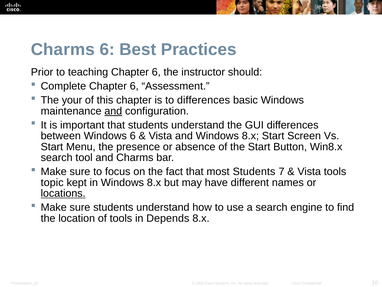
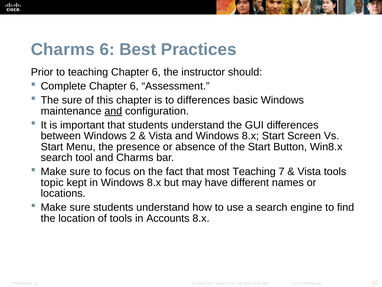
The your: your -> sure
Windows 6: 6 -> 2
most Students: Students -> Teaching
locations underline: present -> none
Depends: Depends -> Accounts
